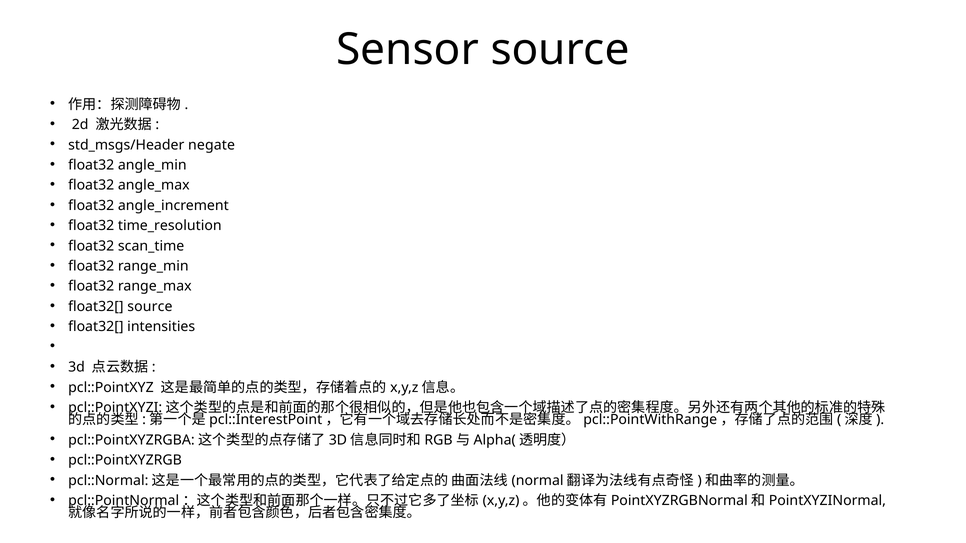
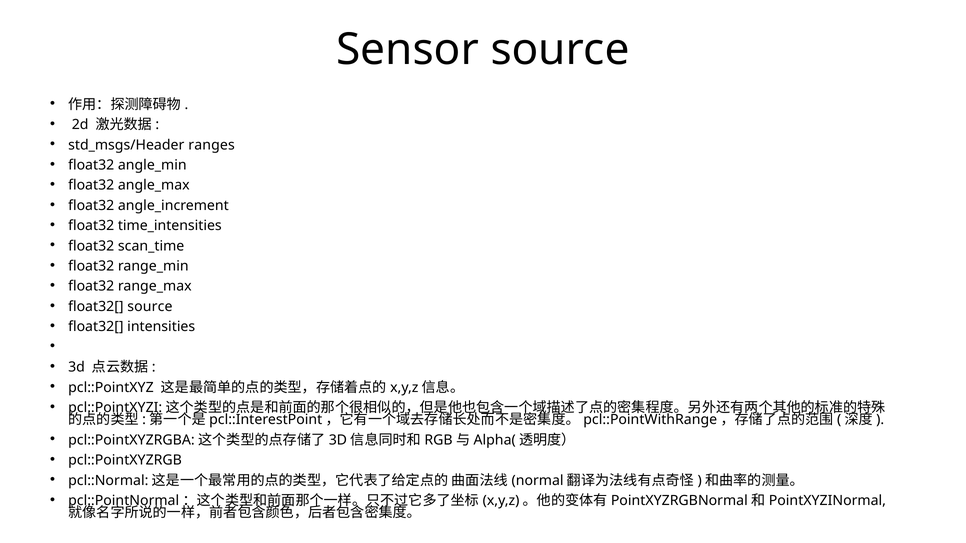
negate: negate -> ranges
time_resolution: time_resolution -> time_intensities
